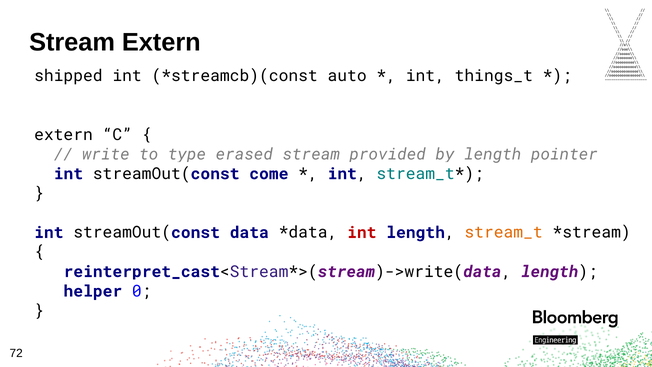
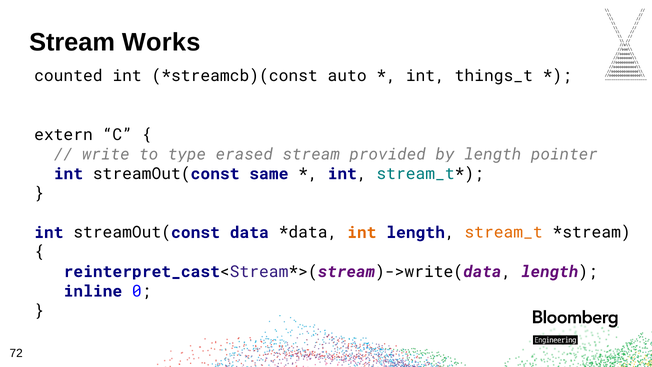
Stream Extern: Extern -> Works
shipped: shipped -> counted
come: come -> same
int at (362, 232) colour: red -> orange
helper: helper -> inline
